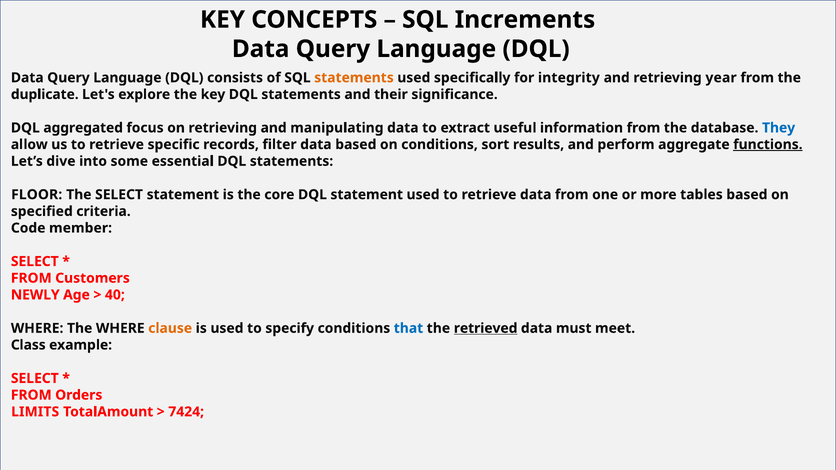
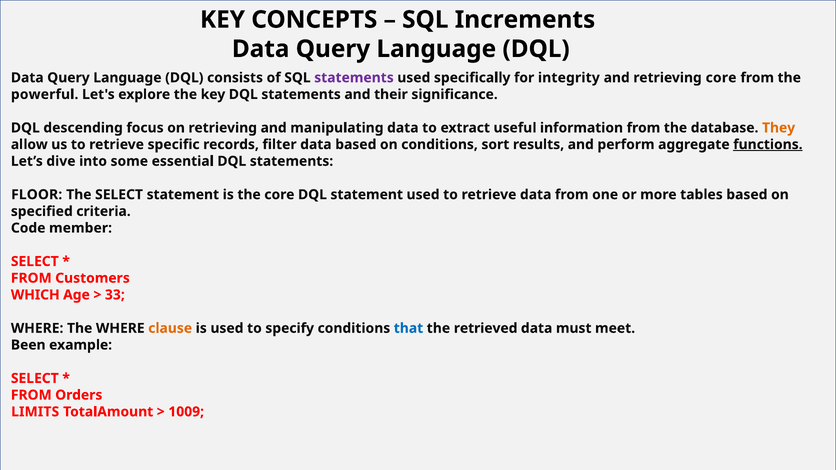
statements at (354, 78) colour: orange -> purple
retrieving year: year -> core
duplicate: duplicate -> powerful
aggregated: aggregated -> descending
They colour: blue -> orange
NEWLY: NEWLY -> WHICH
40: 40 -> 33
retrieved underline: present -> none
Class: Class -> Been
7424: 7424 -> 1009
